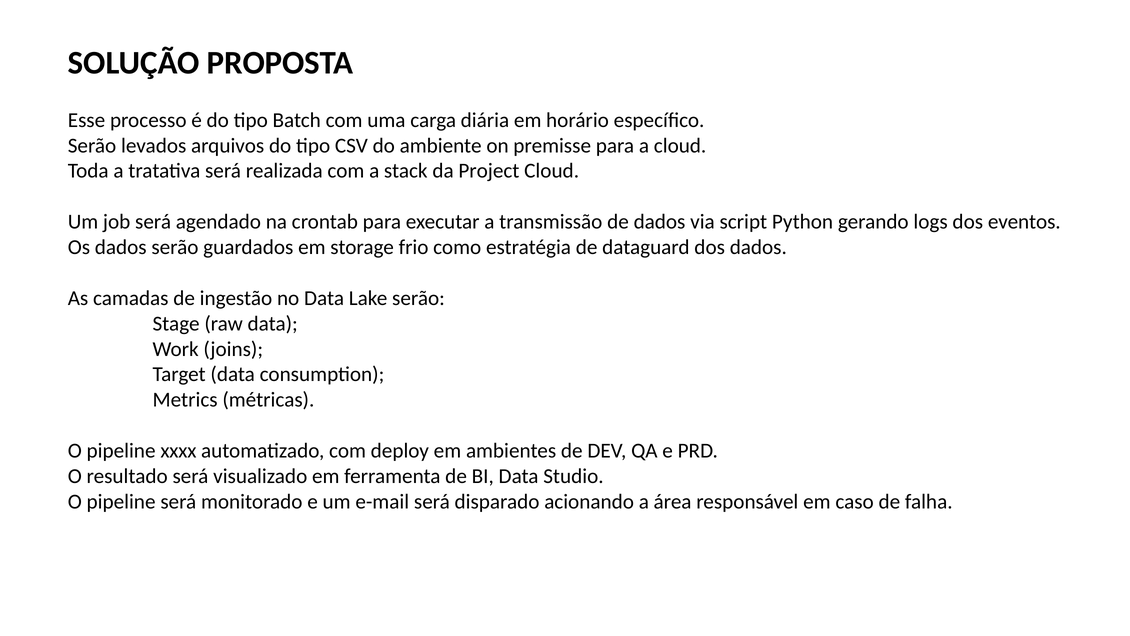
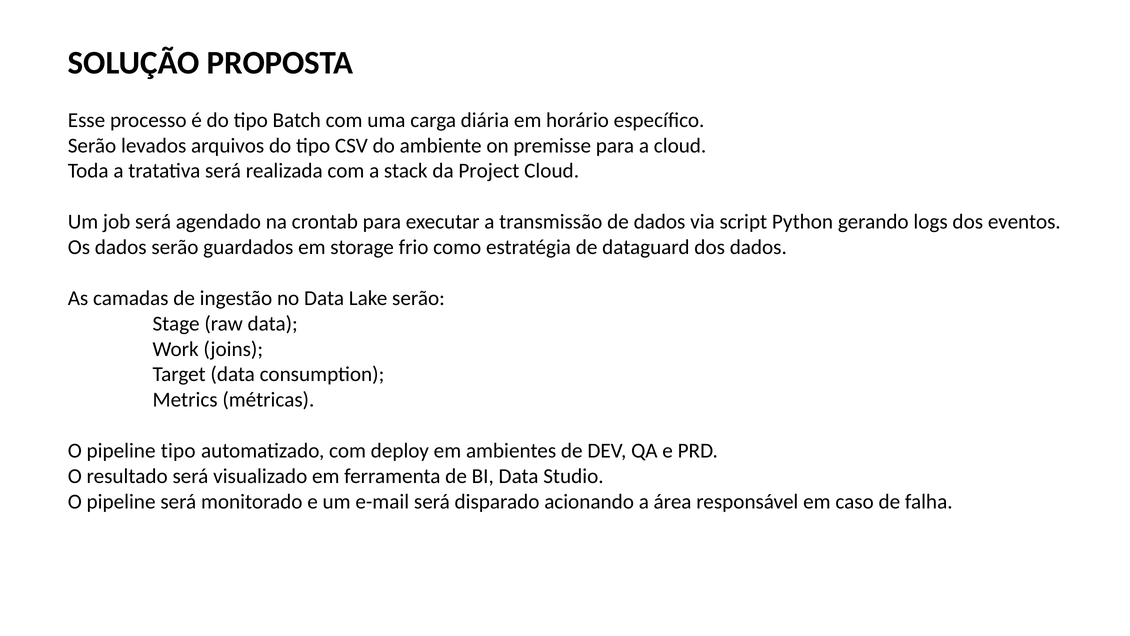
pipeline xxxx: xxxx -> tipo
